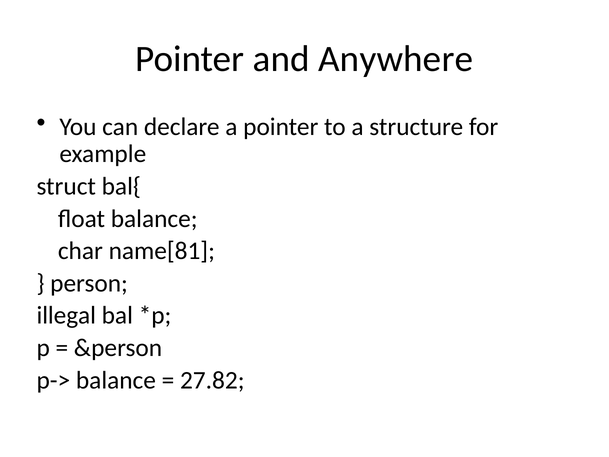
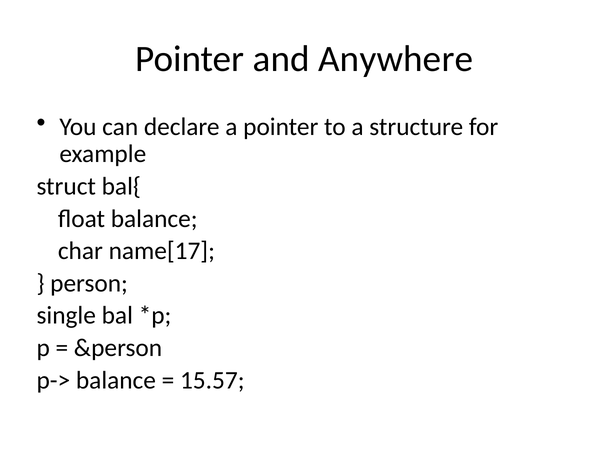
name[81: name[81 -> name[17
illegal: illegal -> single
27.82: 27.82 -> 15.57
